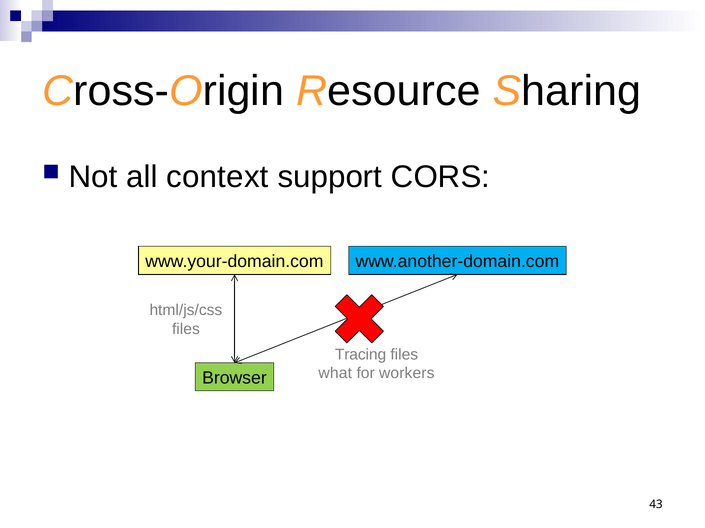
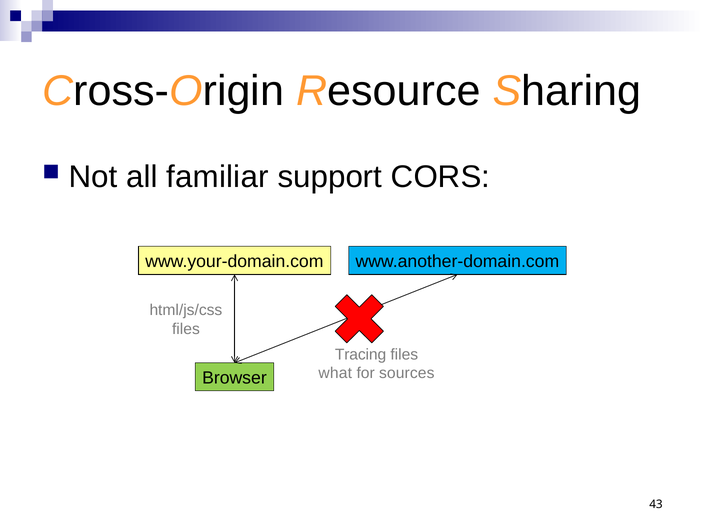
context: context -> familiar
workers: workers -> sources
